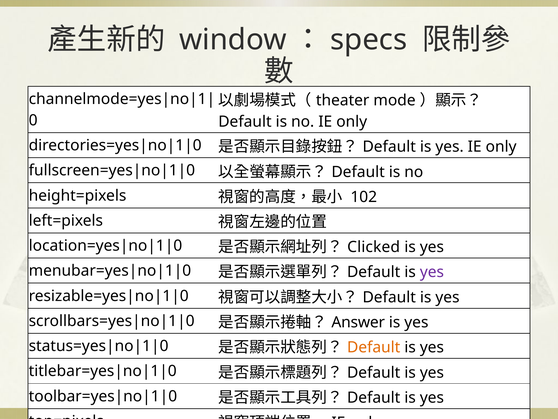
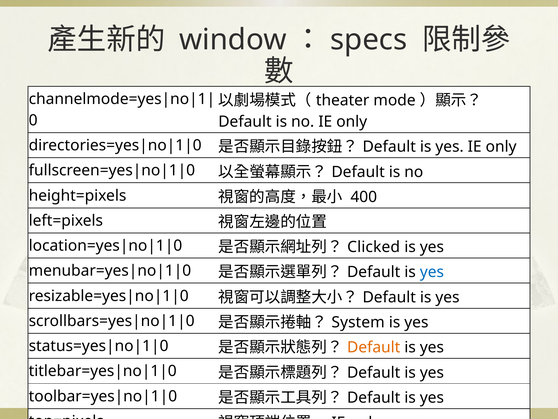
102: 102 -> 400
yes at (432, 272) colour: purple -> blue
Answer: Answer -> System
